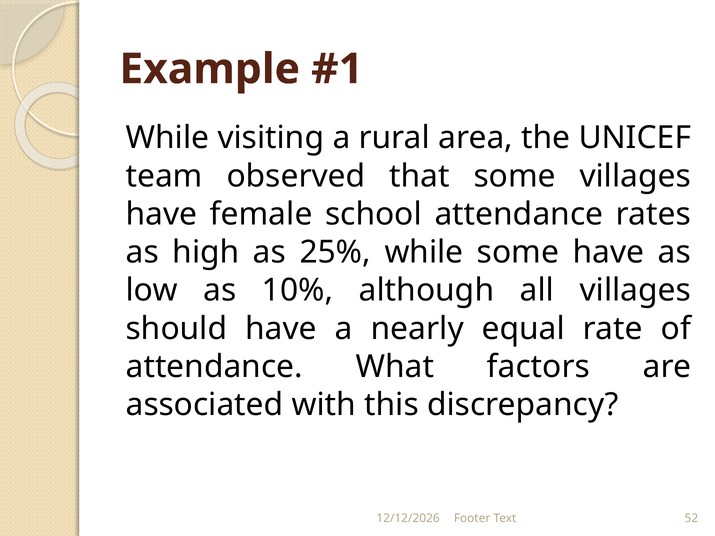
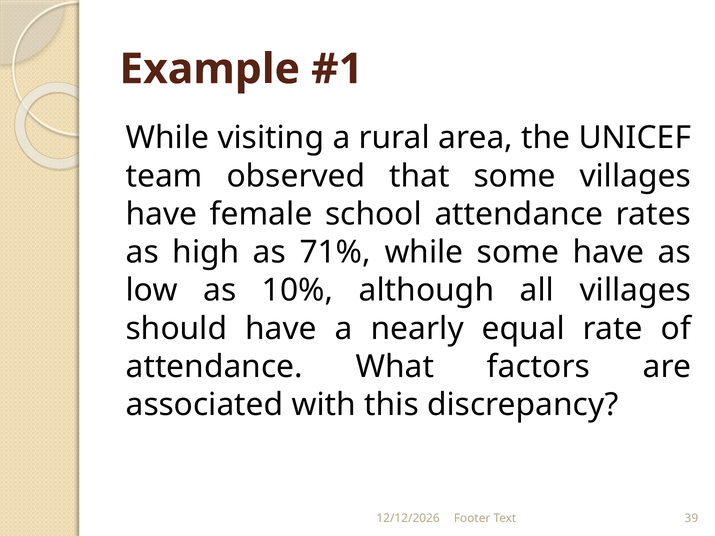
25%: 25% -> 71%
52: 52 -> 39
